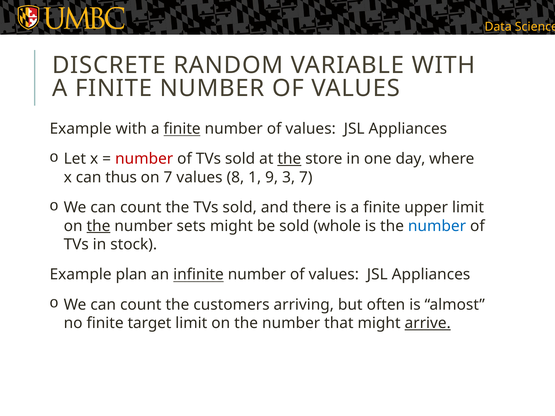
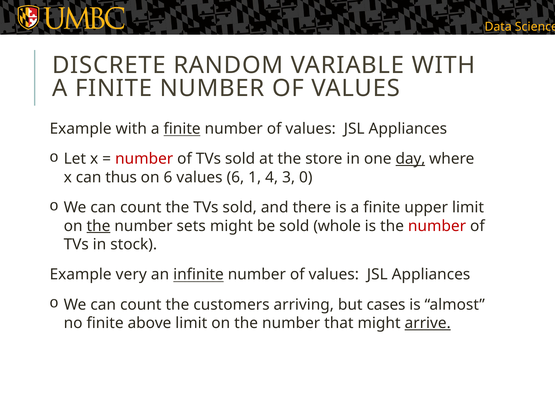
the at (289, 159) underline: present -> none
day underline: none -> present
on 7: 7 -> 6
values 8: 8 -> 6
9: 9 -> 4
3 7: 7 -> 0
number at (437, 226) colour: blue -> red
plan: plan -> very
often: often -> cases
target: target -> above
